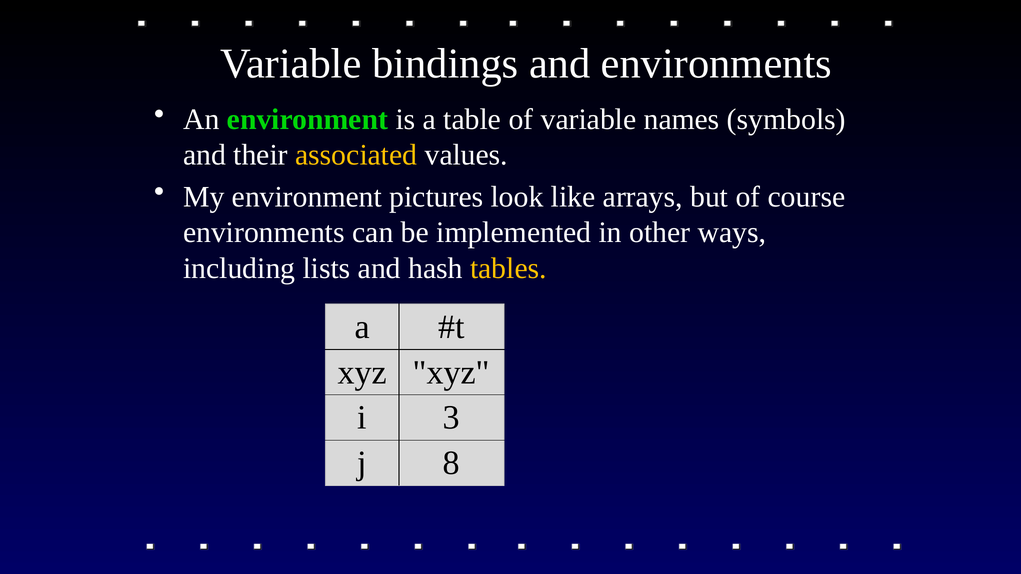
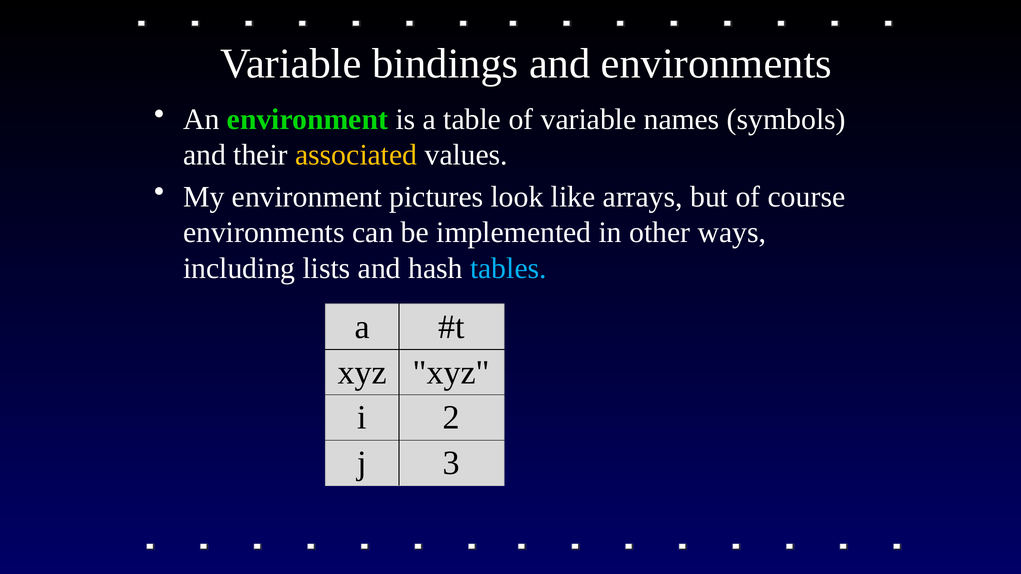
tables colour: yellow -> light blue
3: 3 -> 2
8: 8 -> 3
